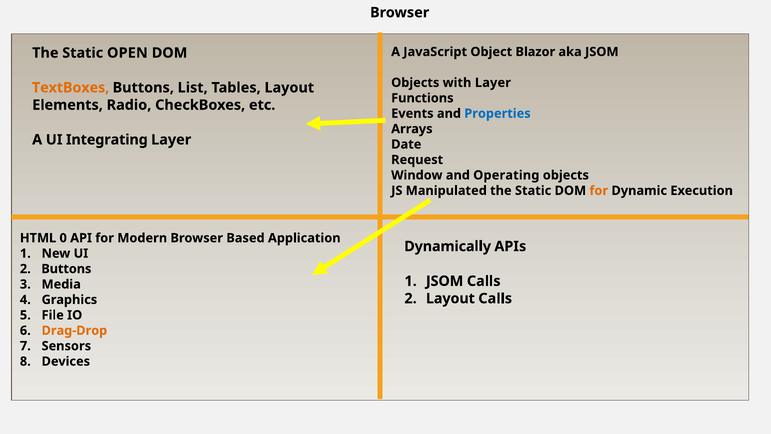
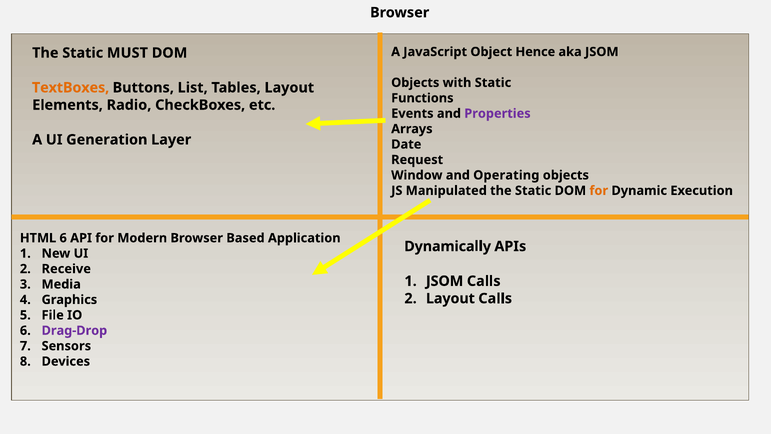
Blazor: Blazor -> Hence
OPEN: OPEN -> MUST
with Layer: Layer -> Static
Properties colour: blue -> purple
Integrating: Integrating -> Generation
HTML 0: 0 -> 6
Buttons at (66, 269): Buttons -> Receive
Drag-Drop colour: orange -> purple
